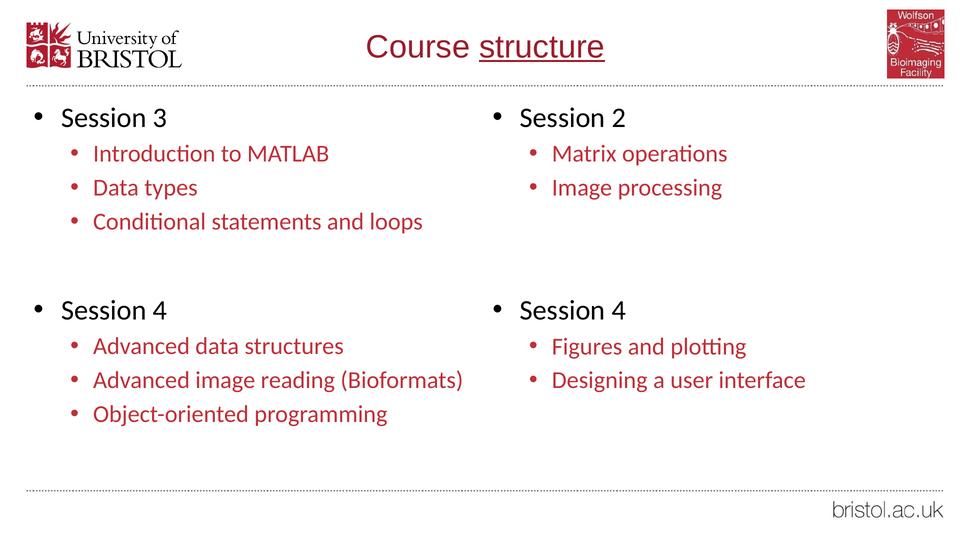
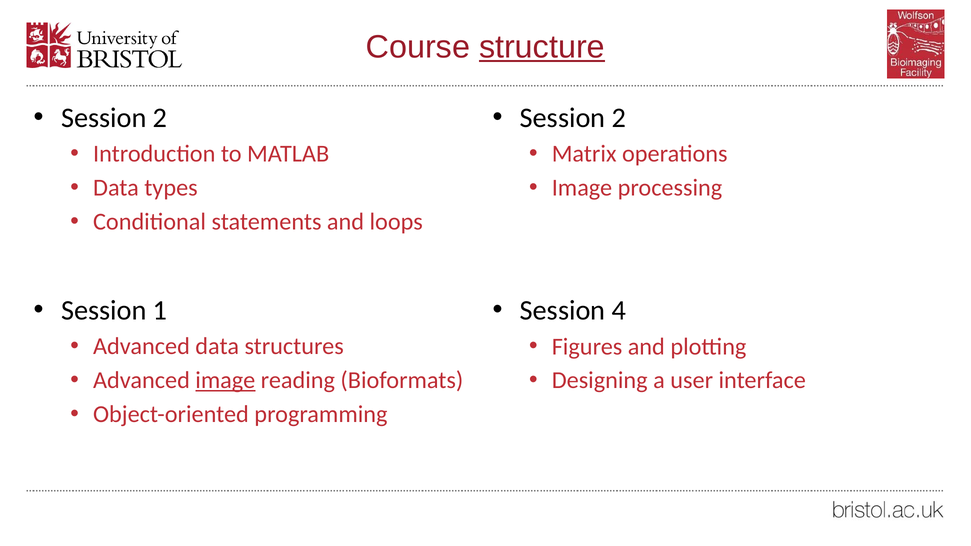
3 at (160, 118): 3 -> 2
4 at (160, 310): 4 -> 1
image at (225, 381) underline: none -> present
